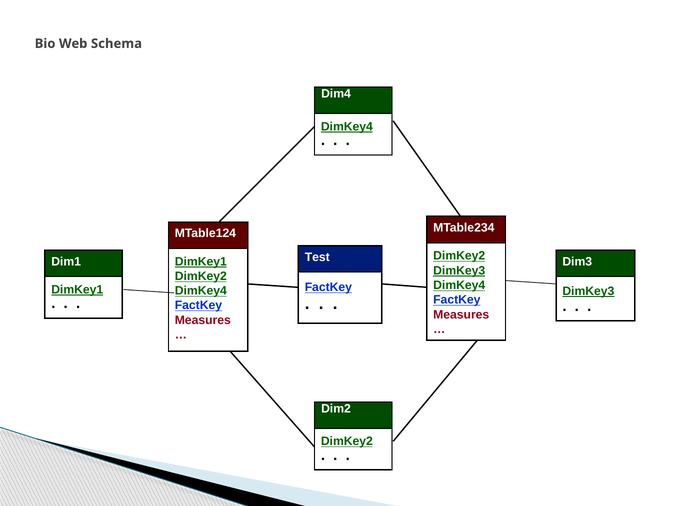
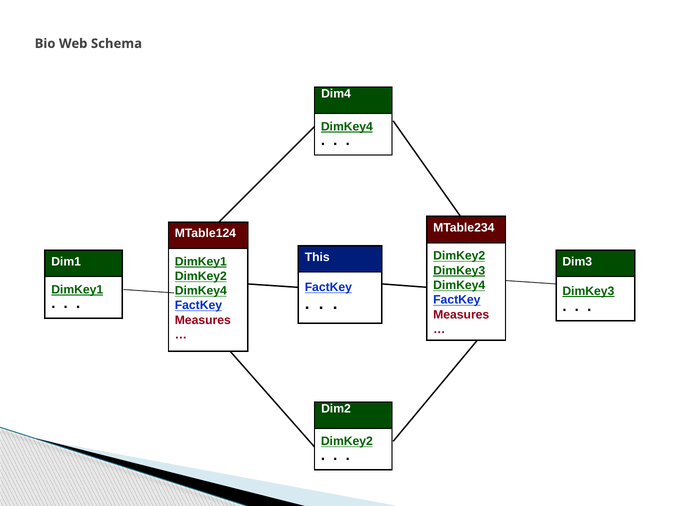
Test: Test -> This
